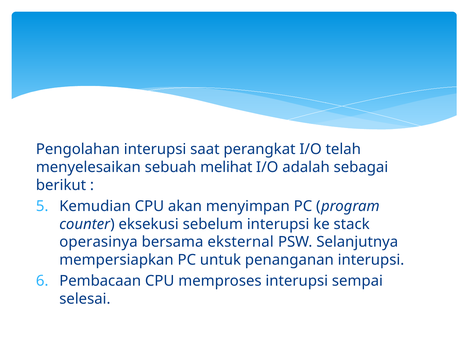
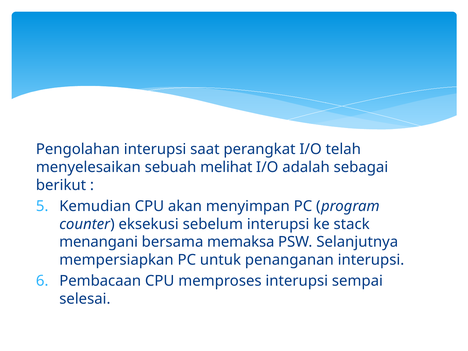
operasinya: operasinya -> menangani
eksternal: eksternal -> memaksa
